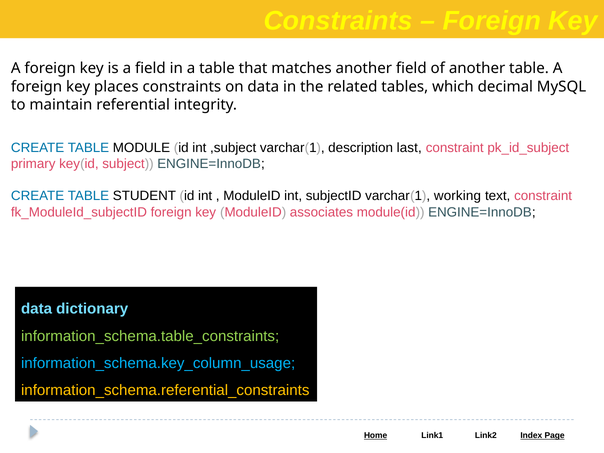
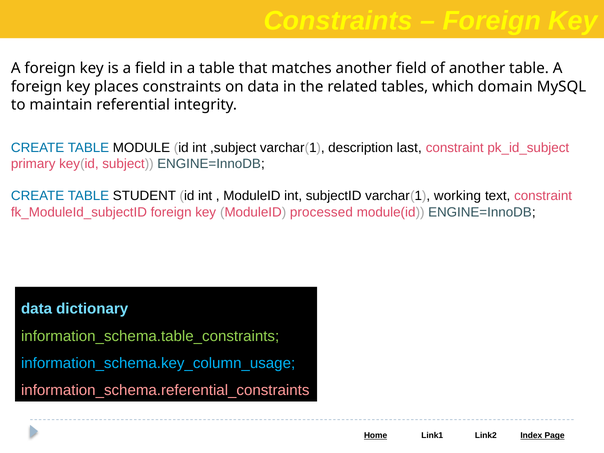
decimal: decimal -> domain
associates: associates -> processed
information_schema.referential_constraints colour: yellow -> pink
